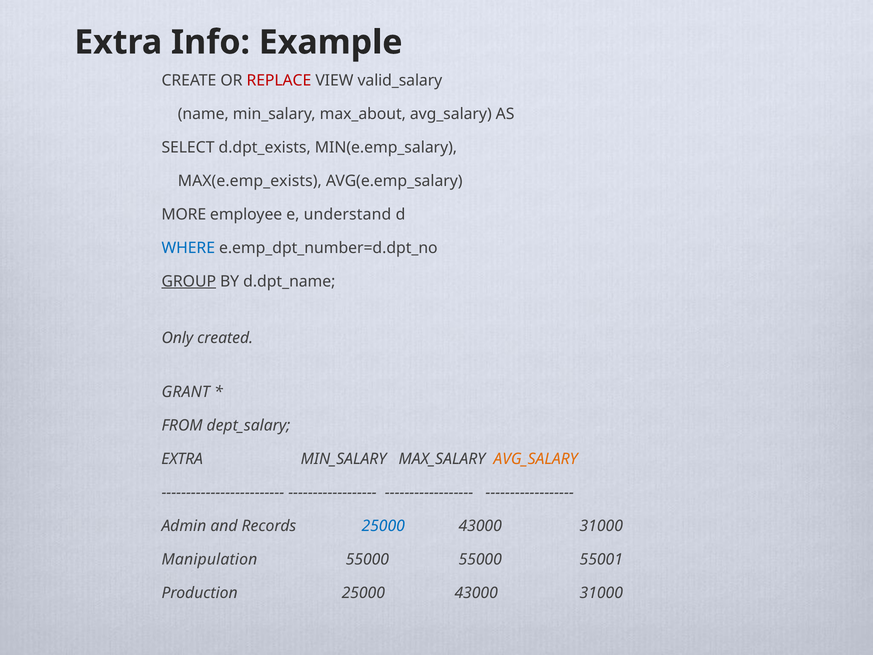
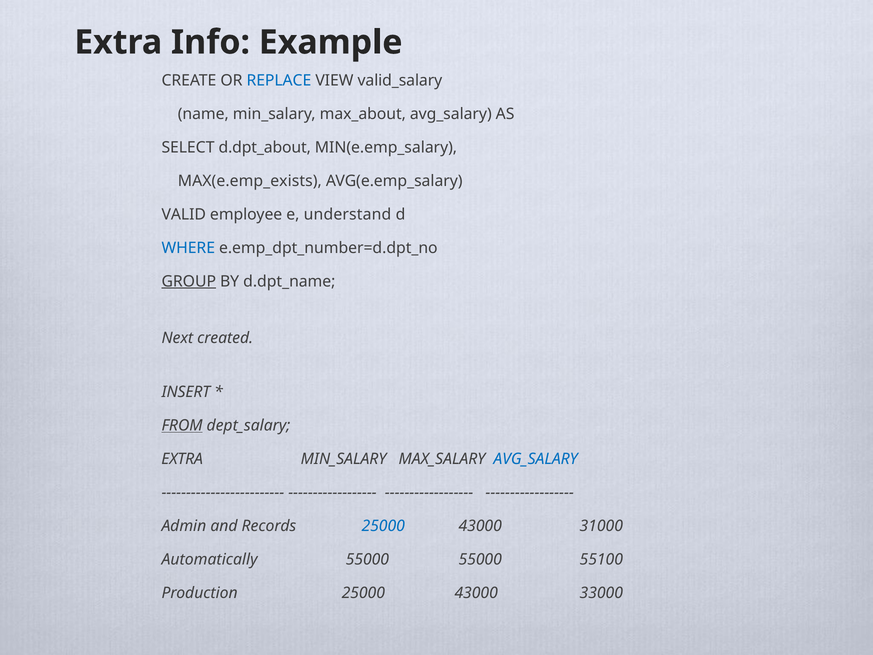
REPLACE colour: red -> blue
d.dpt_exists: d.dpt_exists -> d.dpt_about
MORE: MORE -> VALID
Only: Only -> Next
GRANT: GRANT -> INSERT
FROM underline: none -> present
AVG_SALARY at (536, 459) colour: orange -> blue
Manipulation: Manipulation -> Automatically
55001: 55001 -> 55100
Production 25000 43000 31000: 31000 -> 33000
